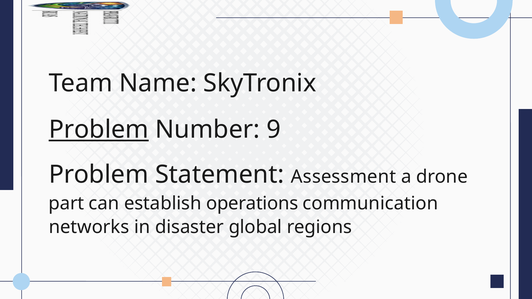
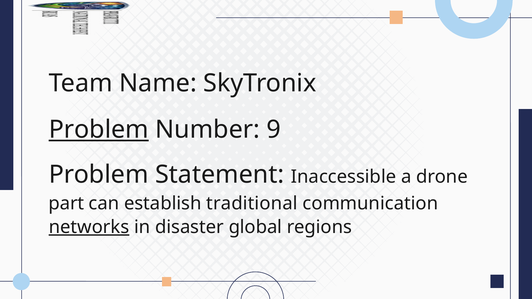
Assessment: Assessment -> Inaccessible
operations: operations -> traditional
networks underline: none -> present
